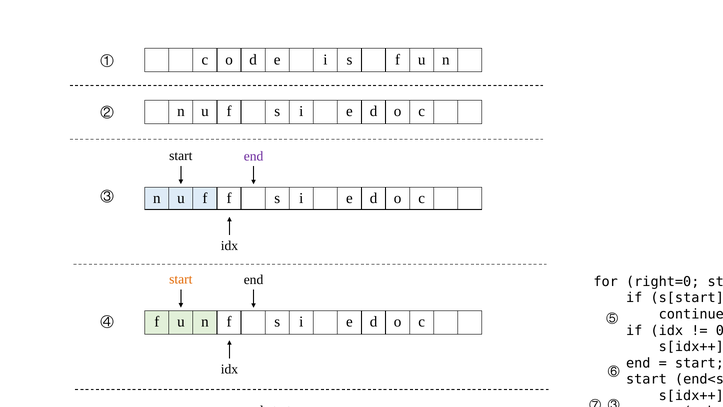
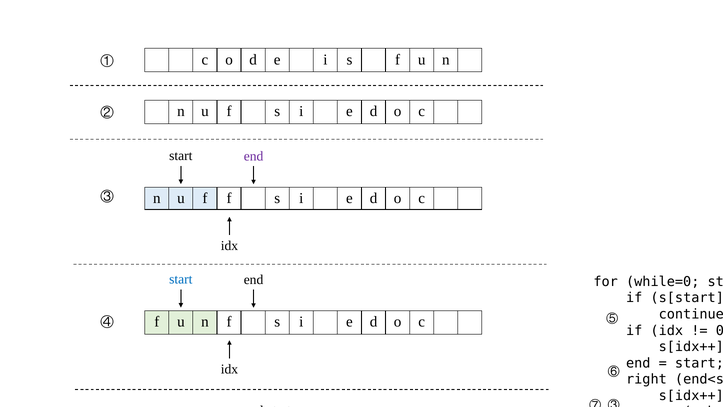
start at (181, 279) colour: orange -> blue
right=0: right=0 -> while=0
start at (646, 379): start -> right
